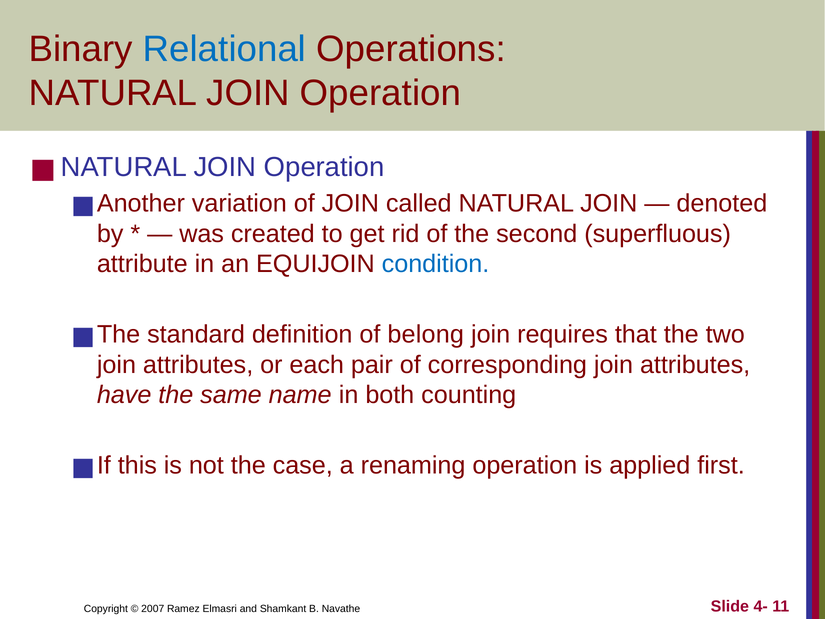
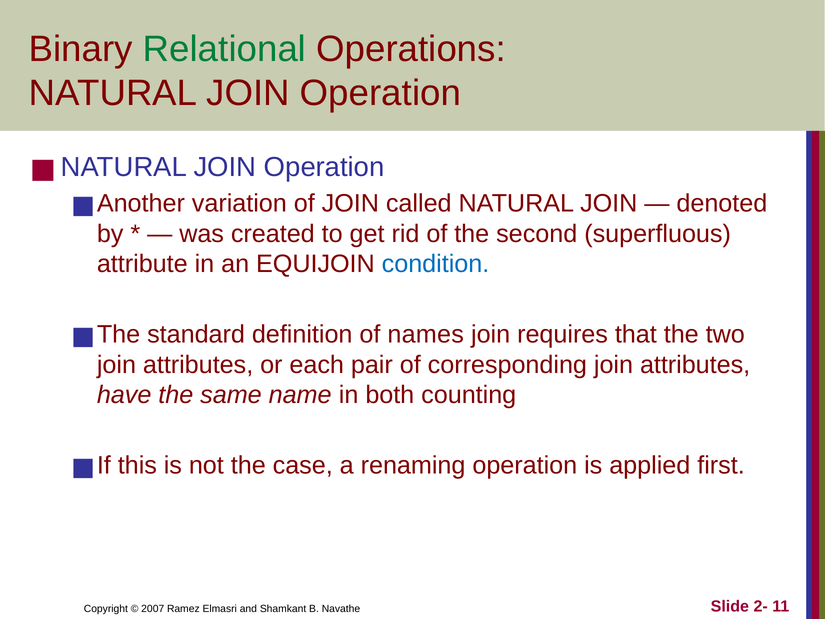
Relational colour: blue -> green
belong: belong -> names
4-: 4- -> 2-
